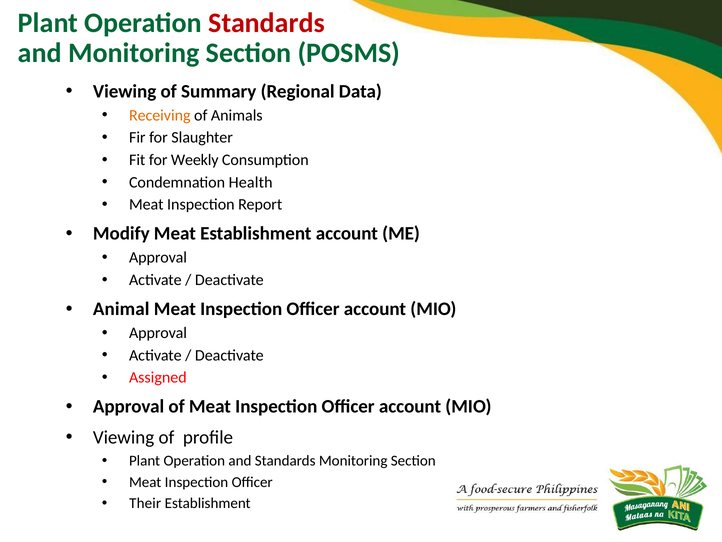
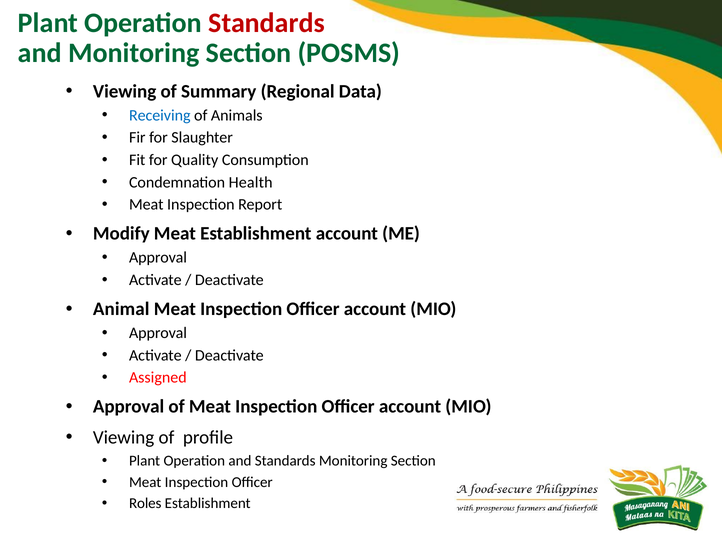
Receiving colour: orange -> blue
Weekly: Weekly -> Quality
Their: Their -> Roles
